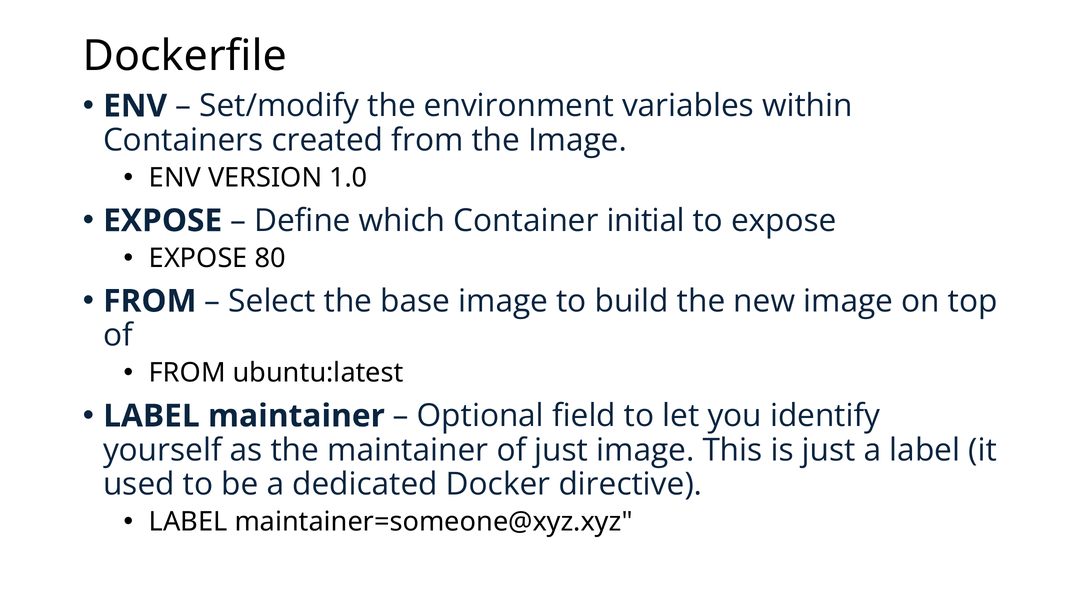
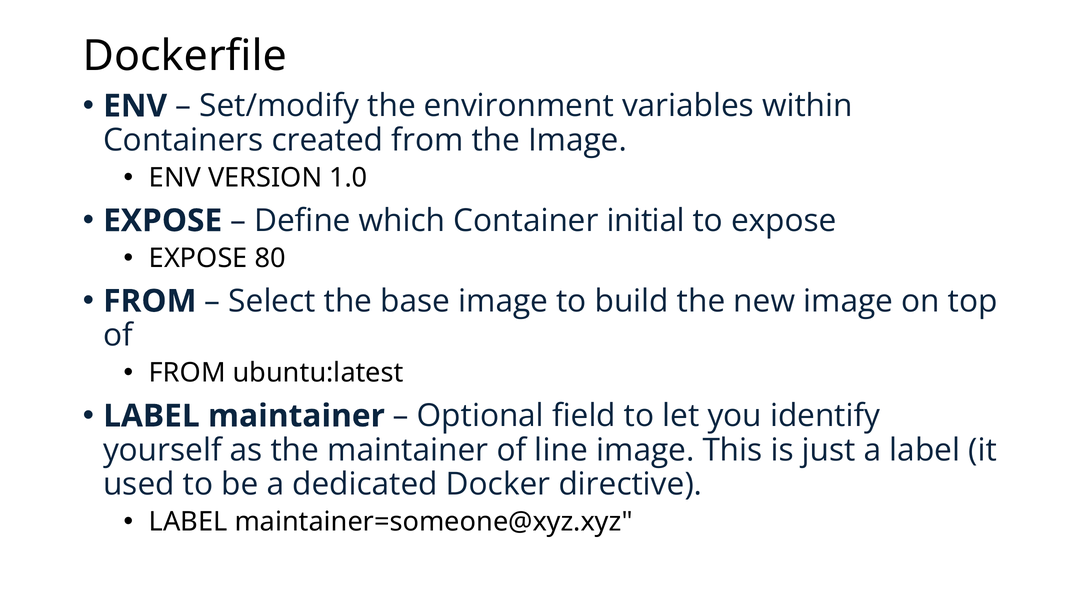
of just: just -> line
